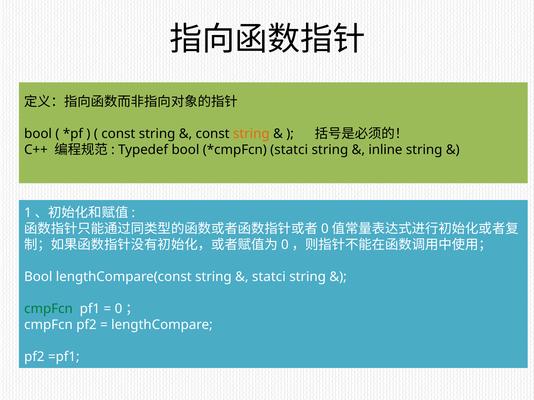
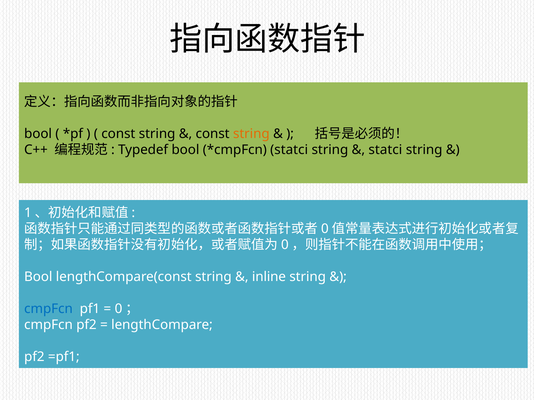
inline at (385, 150): inline -> statci
statci at (269, 277): statci -> inline
cmpFcn at (48, 309) colour: green -> blue
